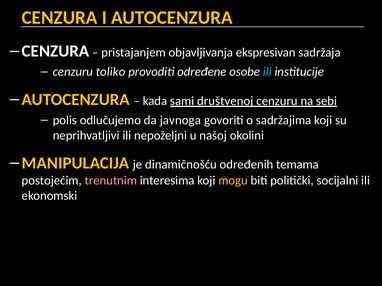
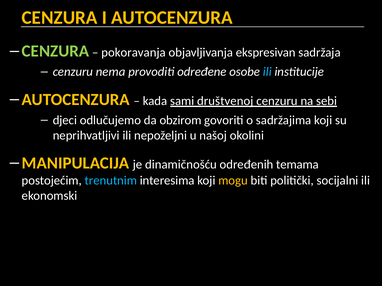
CENZURA at (55, 51) colour: white -> light green
pristajanjem: pristajanjem -> pokoravanja
toliko: toliko -> nema
polis: polis -> djeci
javnoga: javnoga -> obzirom
trenutnim colour: pink -> light blue
